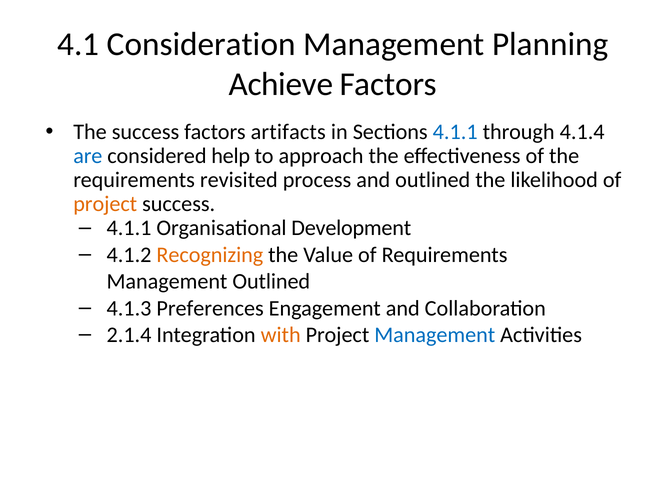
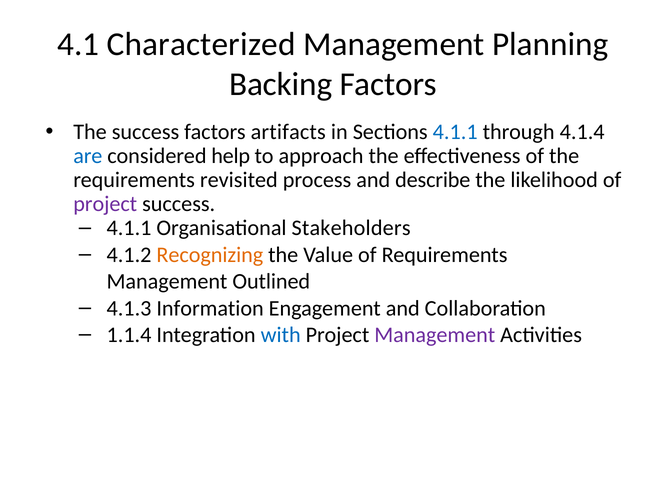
Consideration: Consideration -> Characterized
Achieve: Achieve -> Backing
and outlined: outlined -> describe
project at (105, 204) colour: orange -> purple
Development: Development -> Stakeholders
Preferences: Preferences -> Information
2.1.4: 2.1.4 -> 1.1.4
with colour: orange -> blue
Management at (435, 335) colour: blue -> purple
